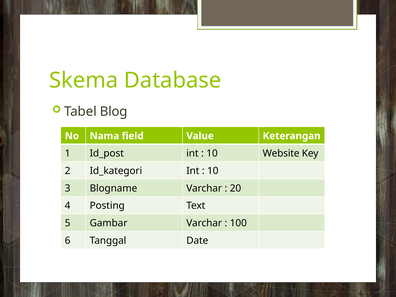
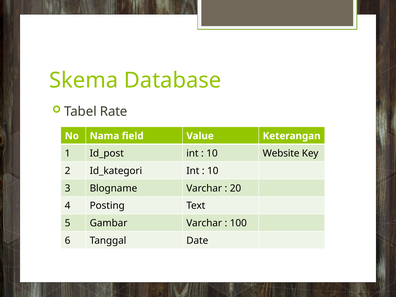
Blog: Blog -> Rate
